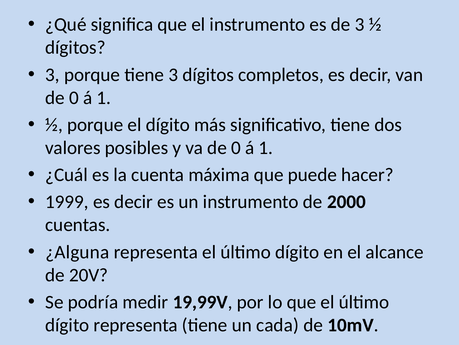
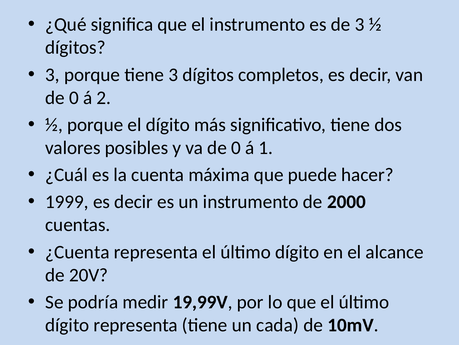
1 at (104, 98): 1 -> 2
¿Alguna: ¿Alguna -> ¿Cuenta
